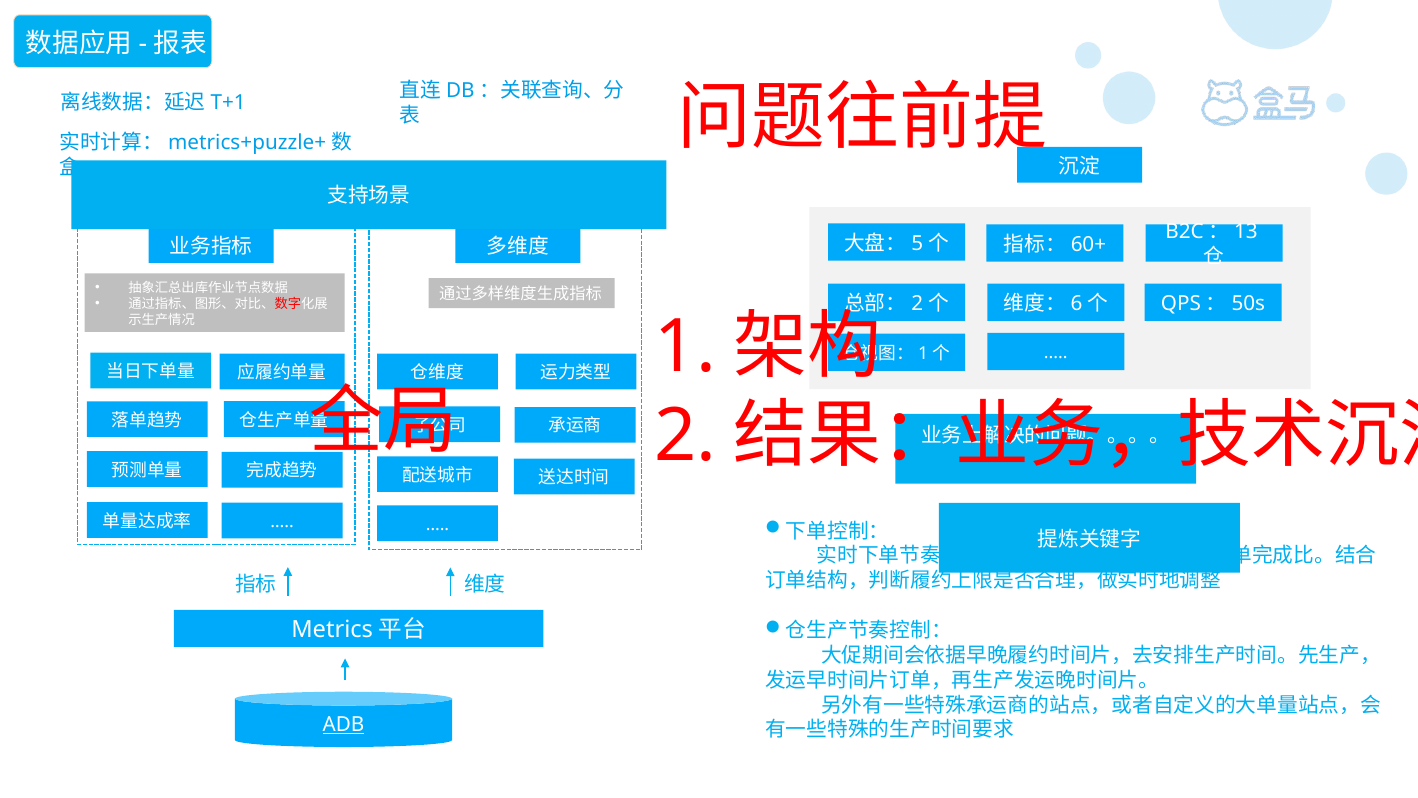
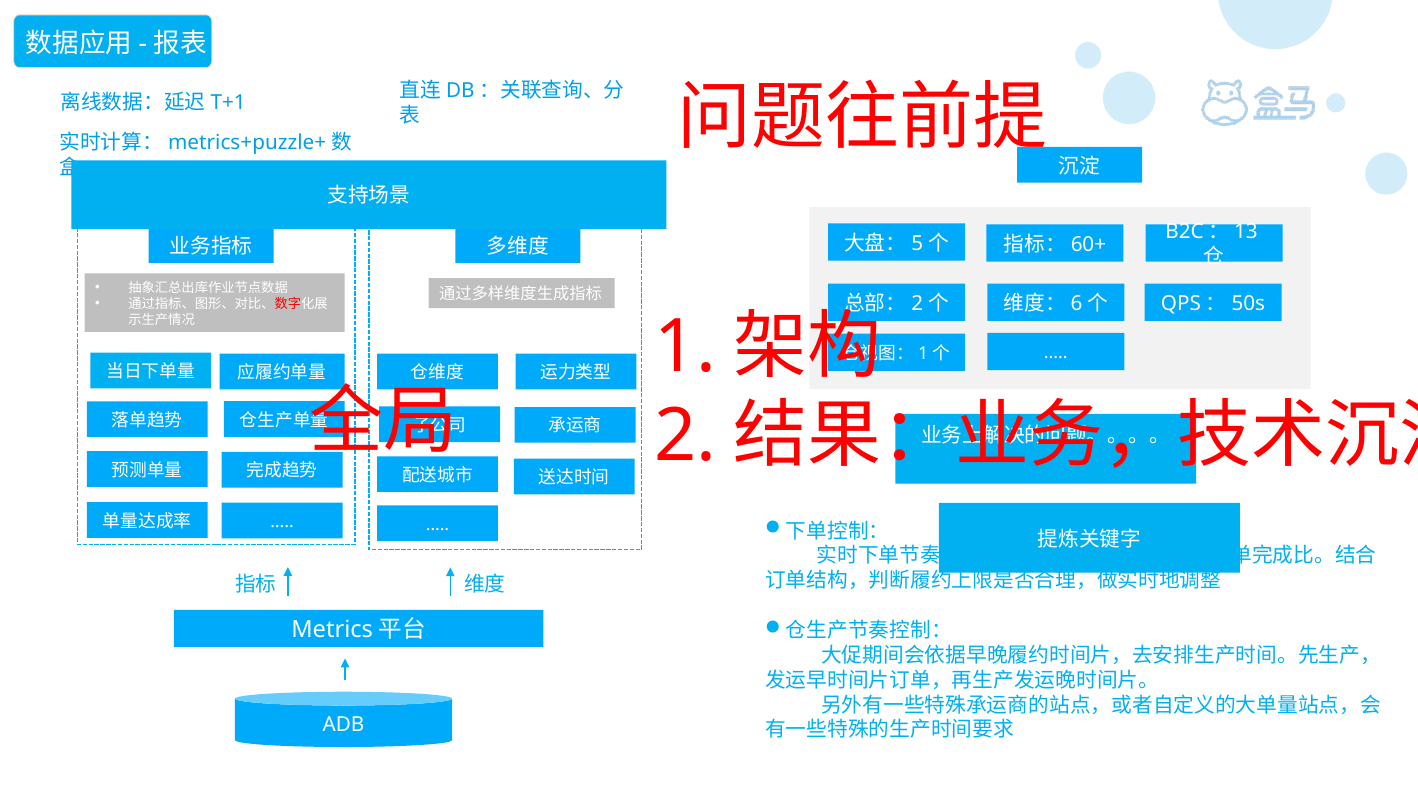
ADB underline: present -> none
